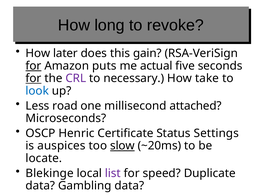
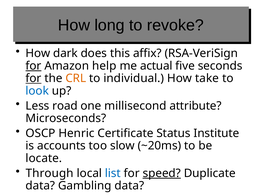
later: later -> dark
gain: gain -> affix
puts: puts -> help
CRL colour: purple -> orange
necessary: necessary -> individual
attached: attached -> attribute
Settings: Settings -> Institute
auspices: auspices -> accounts
slow underline: present -> none
Blekinge: Blekinge -> Through
list colour: purple -> blue
speed underline: none -> present
